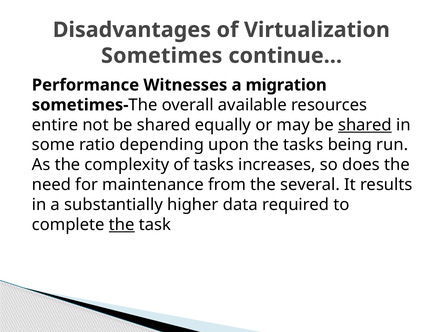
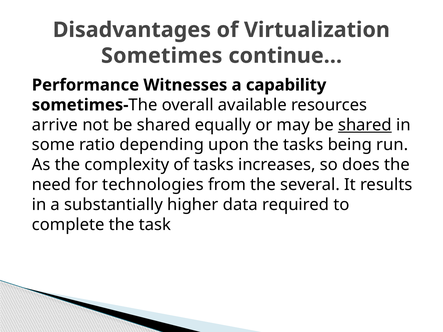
migration: migration -> capability
entire: entire -> arrive
maintenance: maintenance -> technologies
the at (122, 225) underline: present -> none
